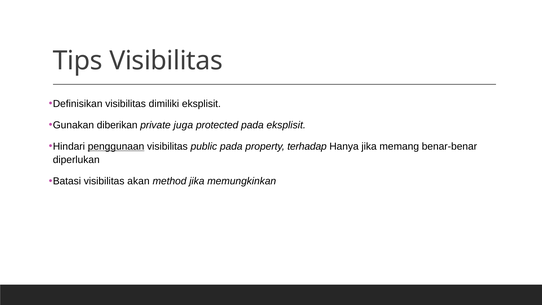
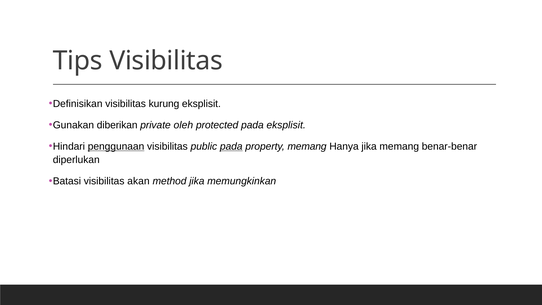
dimiliki: dimiliki -> kurung
juga: juga -> oleh
pada at (231, 146) underline: none -> present
property terhadap: terhadap -> memang
